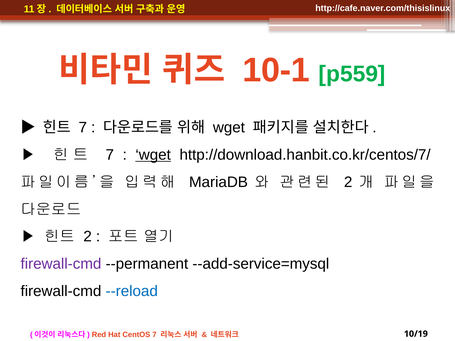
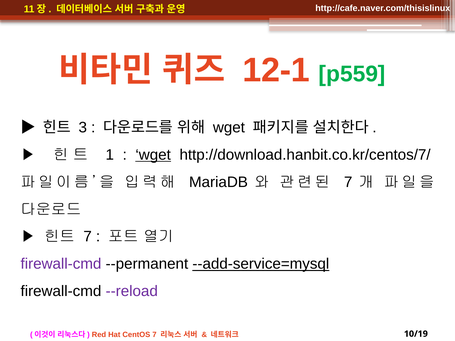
10-1: 10-1 -> 12-1
7 at (83, 128): 7 -> 3
7 at (110, 155): 7 -> 1
2 at (348, 182): 2 -> 7
2 at (88, 237): 2 -> 7
--add-service=mysql underline: none -> present
--reload colour: blue -> purple
